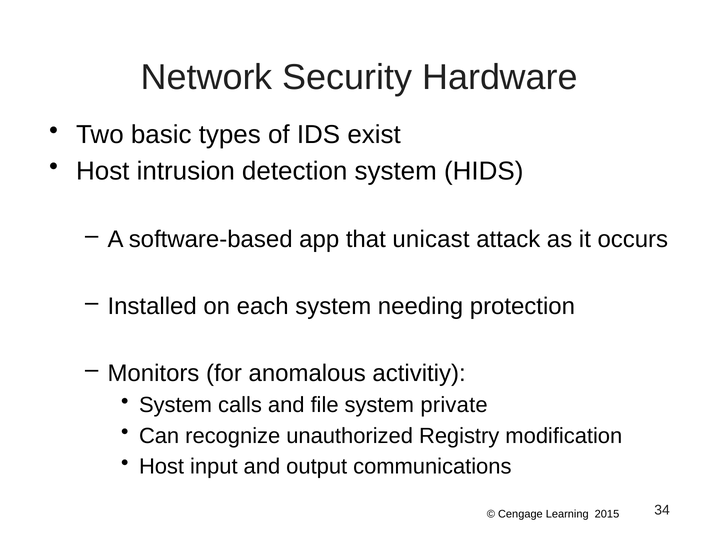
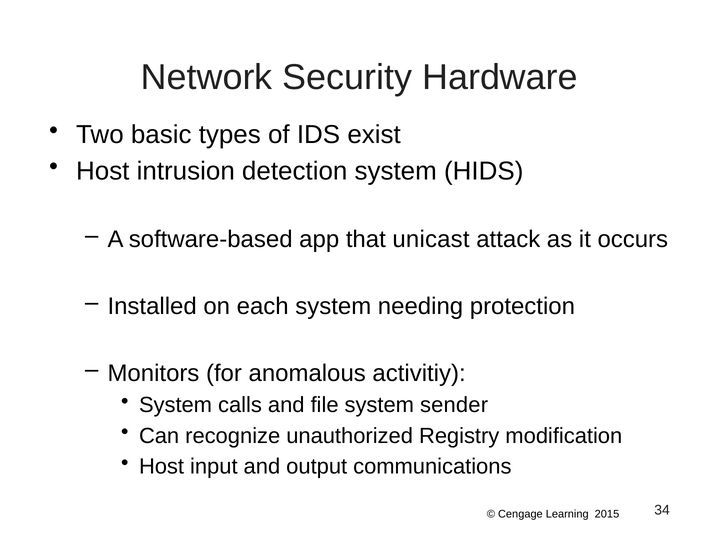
private: private -> sender
